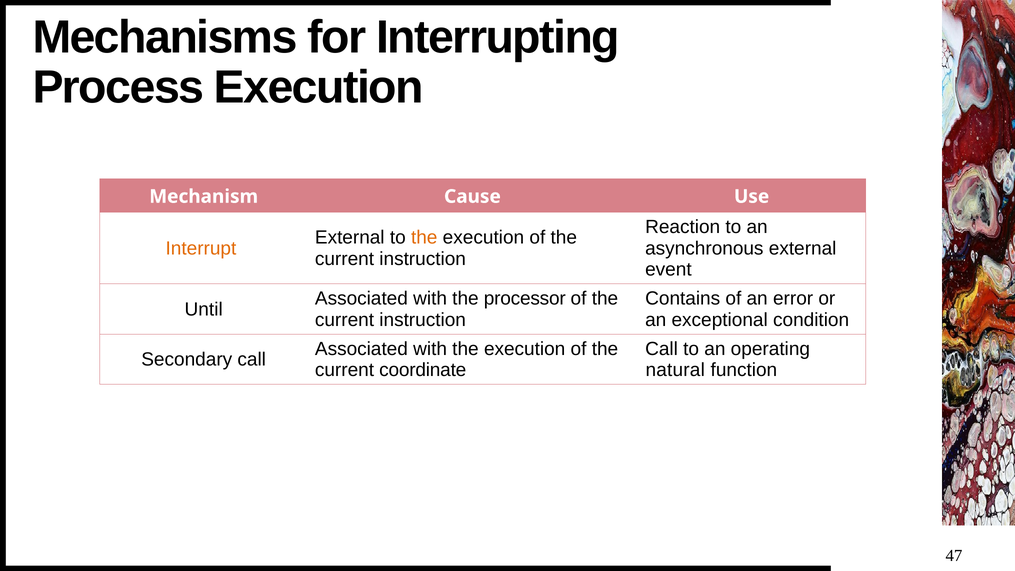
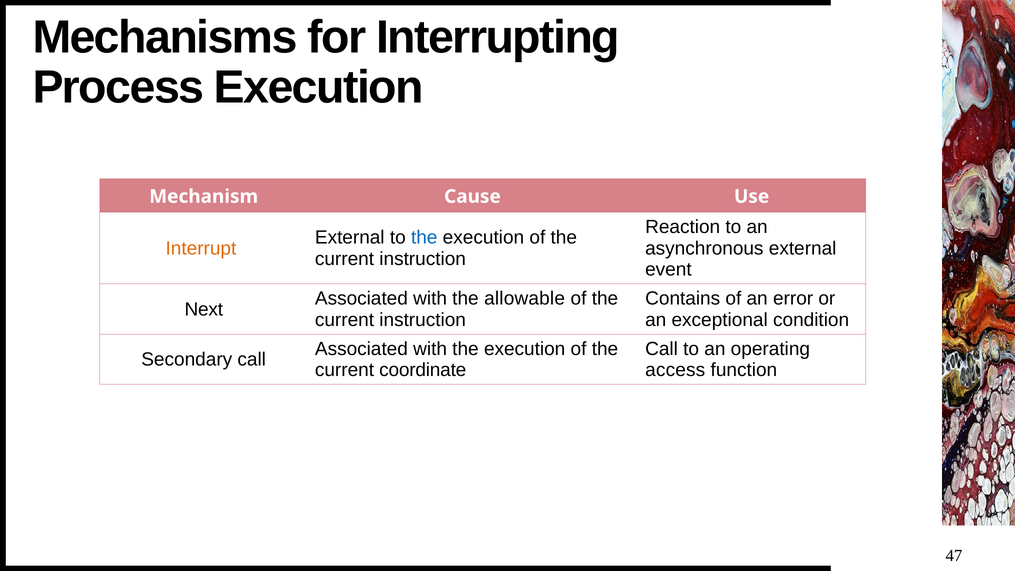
the at (424, 238) colour: orange -> blue
processor: processor -> allowable
Until: Until -> Next
natural: natural -> access
